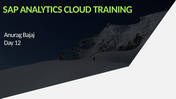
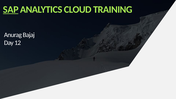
SAP underline: none -> present
